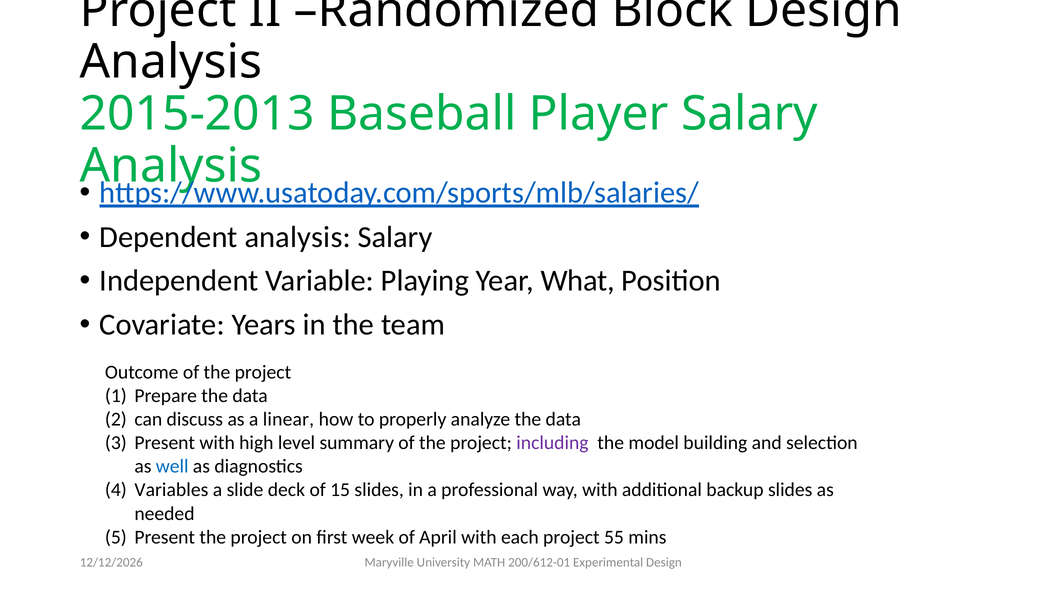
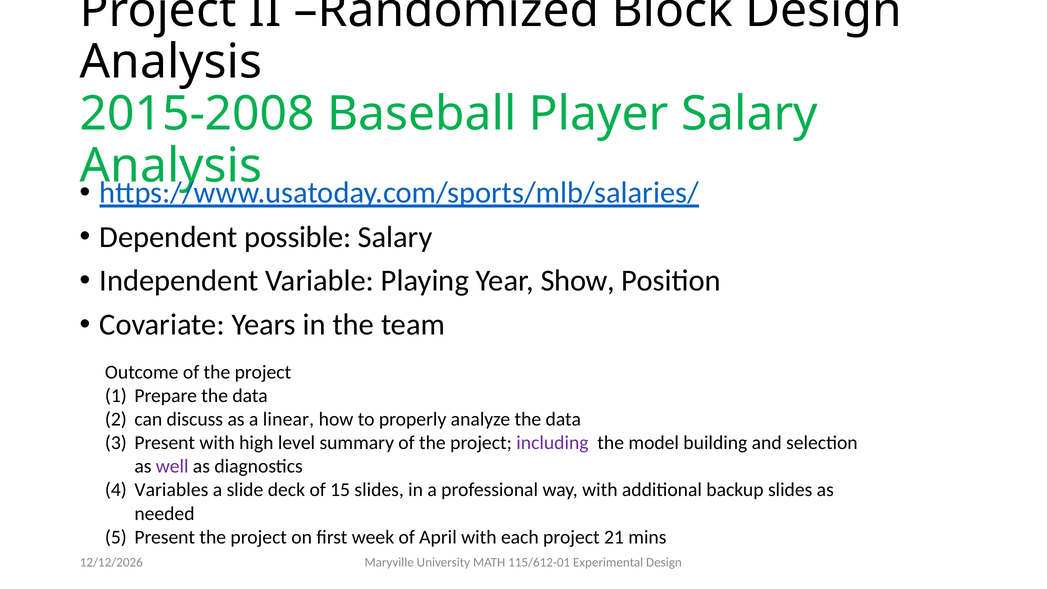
2015-2013: 2015-2013 -> 2015-2008
Dependent analysis: analysis -> possible
What: What -> Show
well colour: blue -> purple
55: 55 -> 21
200/612-01: 200/612-01 -> 115/612-01
